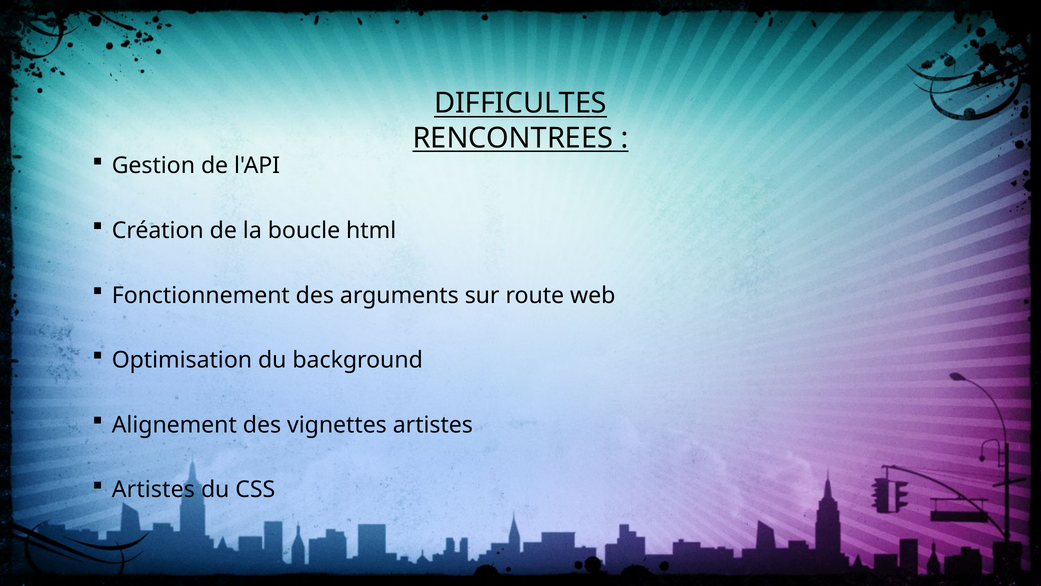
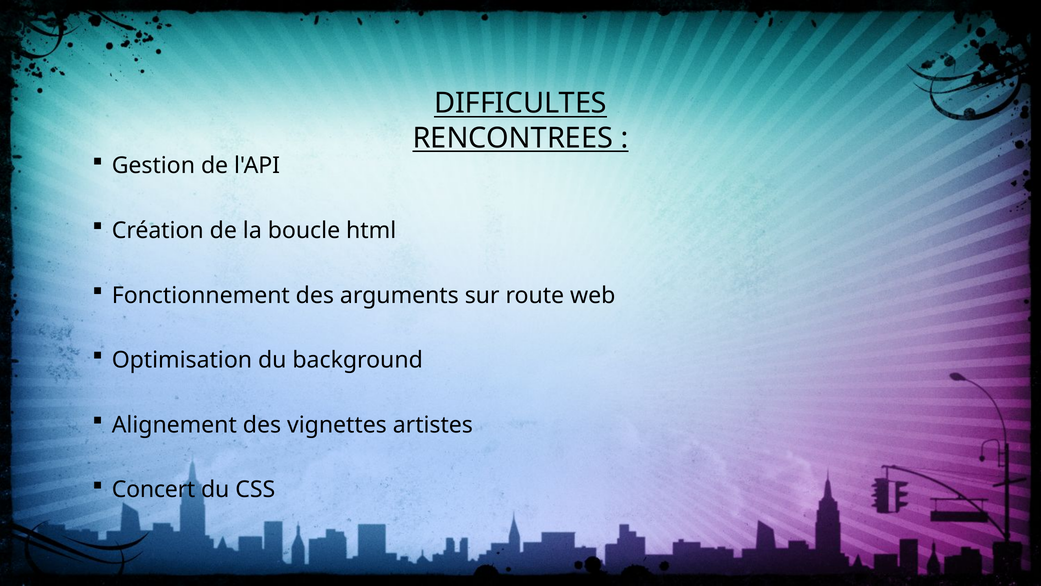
Artistes at (153, 489): Artistes -> Concert
